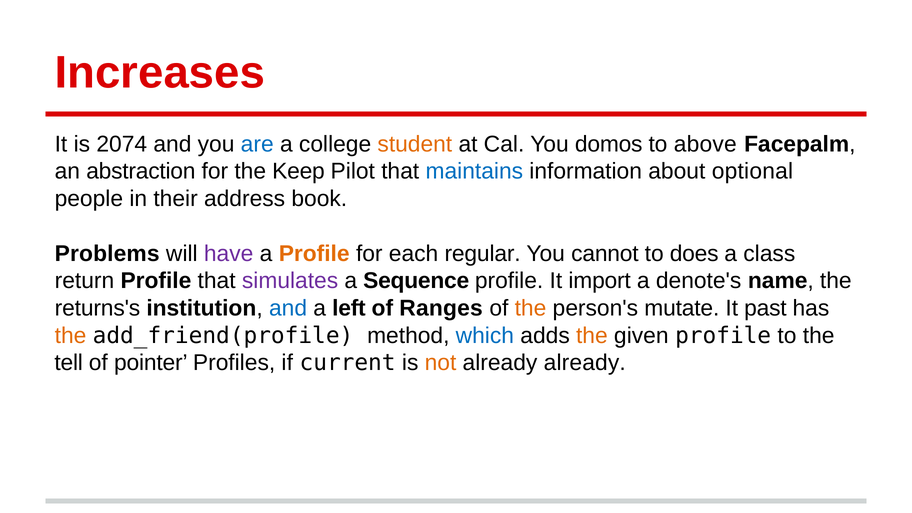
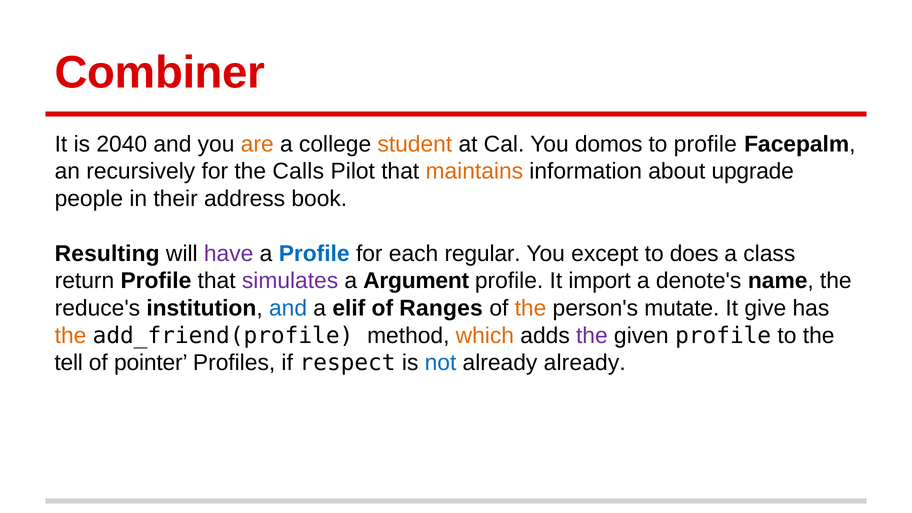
Increases: Increases -> Combiner
2074: 2074 -> 2040
are colour: blue -> orange
to above: above -> profile
abstraction: abstraction -> recursively
Keep: Keep -> Calls
maintains colour: blue -> orange
optional: optional -> upgrade
Problems: Problems -> Resulting
Profile at (314, 254) colour: orange -> blue
cannot: cannot -> except
Sequence: Sequence -> Argument
returns's: returns's -> reduce's
left: left -> elif
past: past -> give
which colour: blue -> orange
the at (592, 336) colour: orange -> purple
current: current -> respect
not colour: orange -> blue
